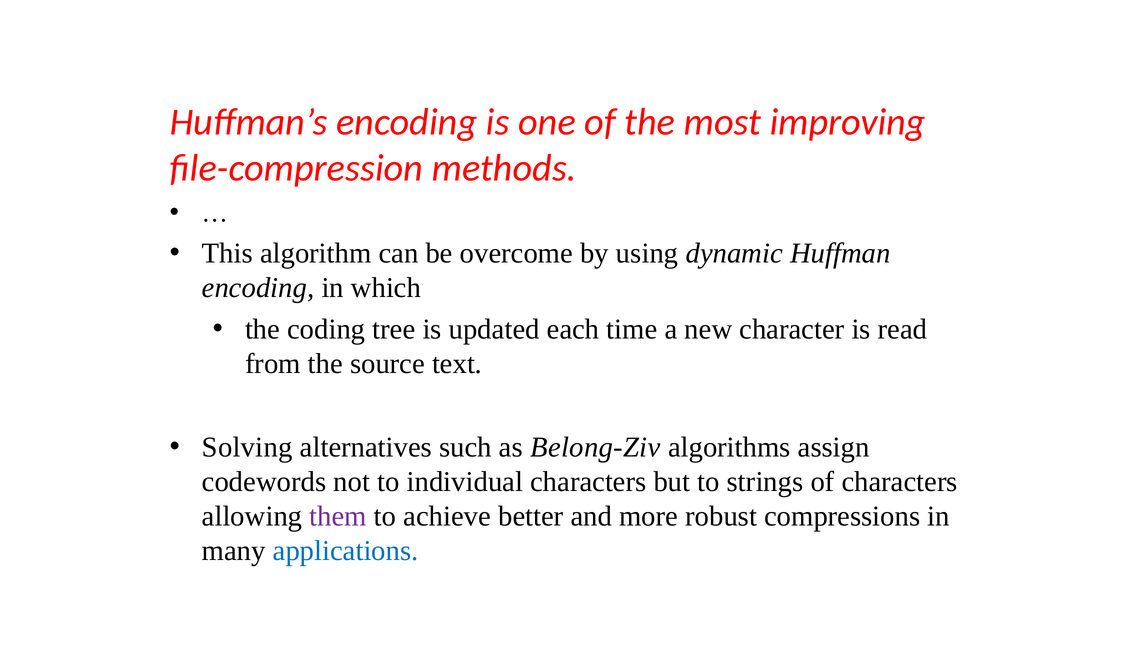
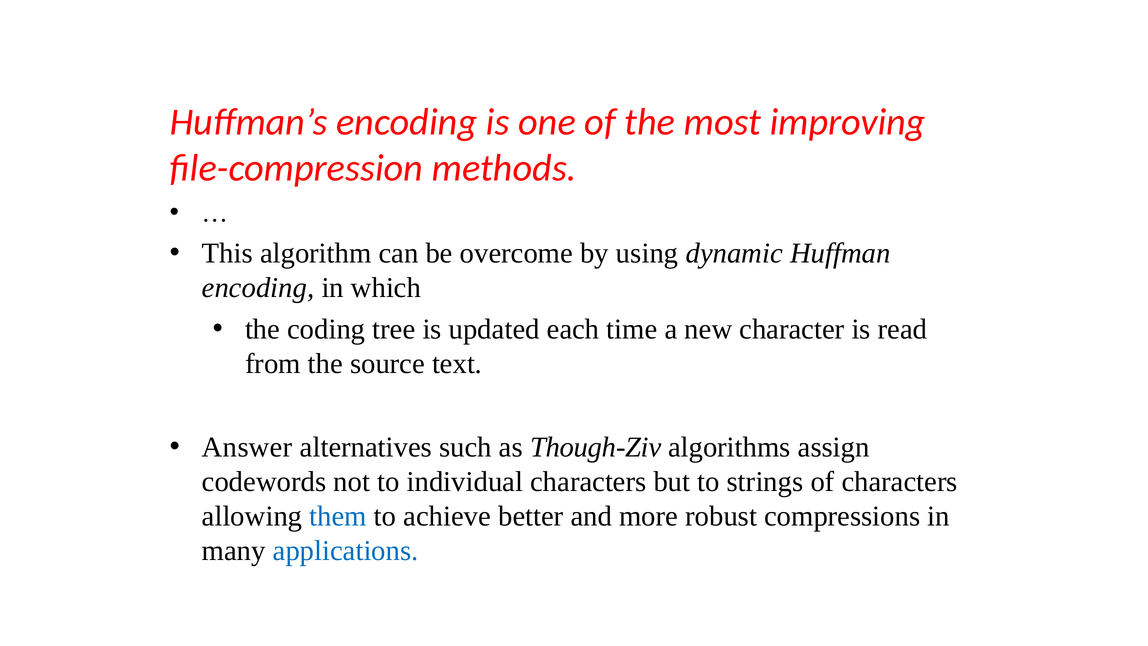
Solving: Solving -> Answer
Belong-Ziv: Belong-Ziv -> Though-Ziv
them colour: purple -> blue
